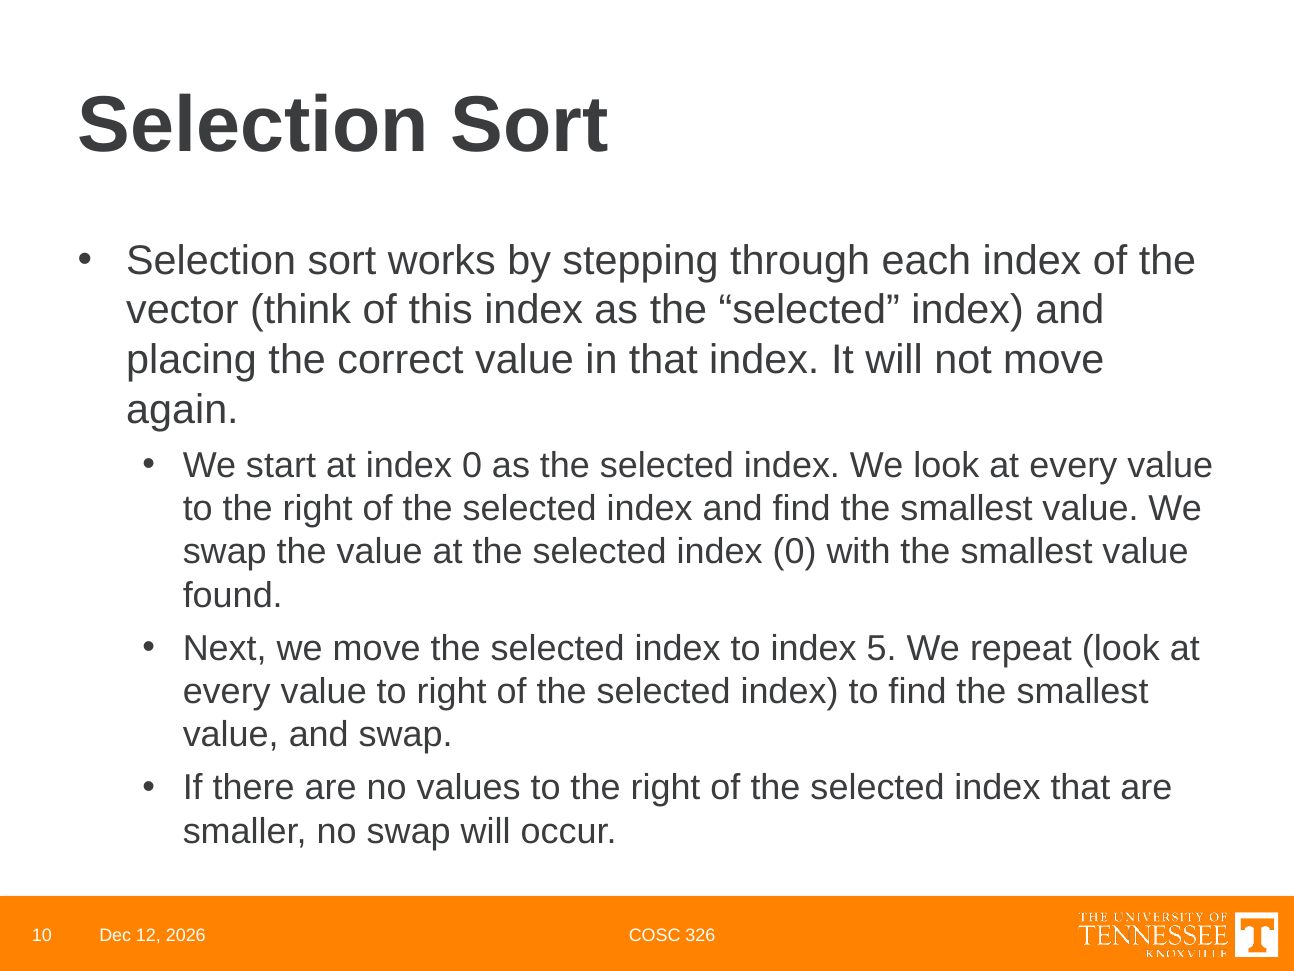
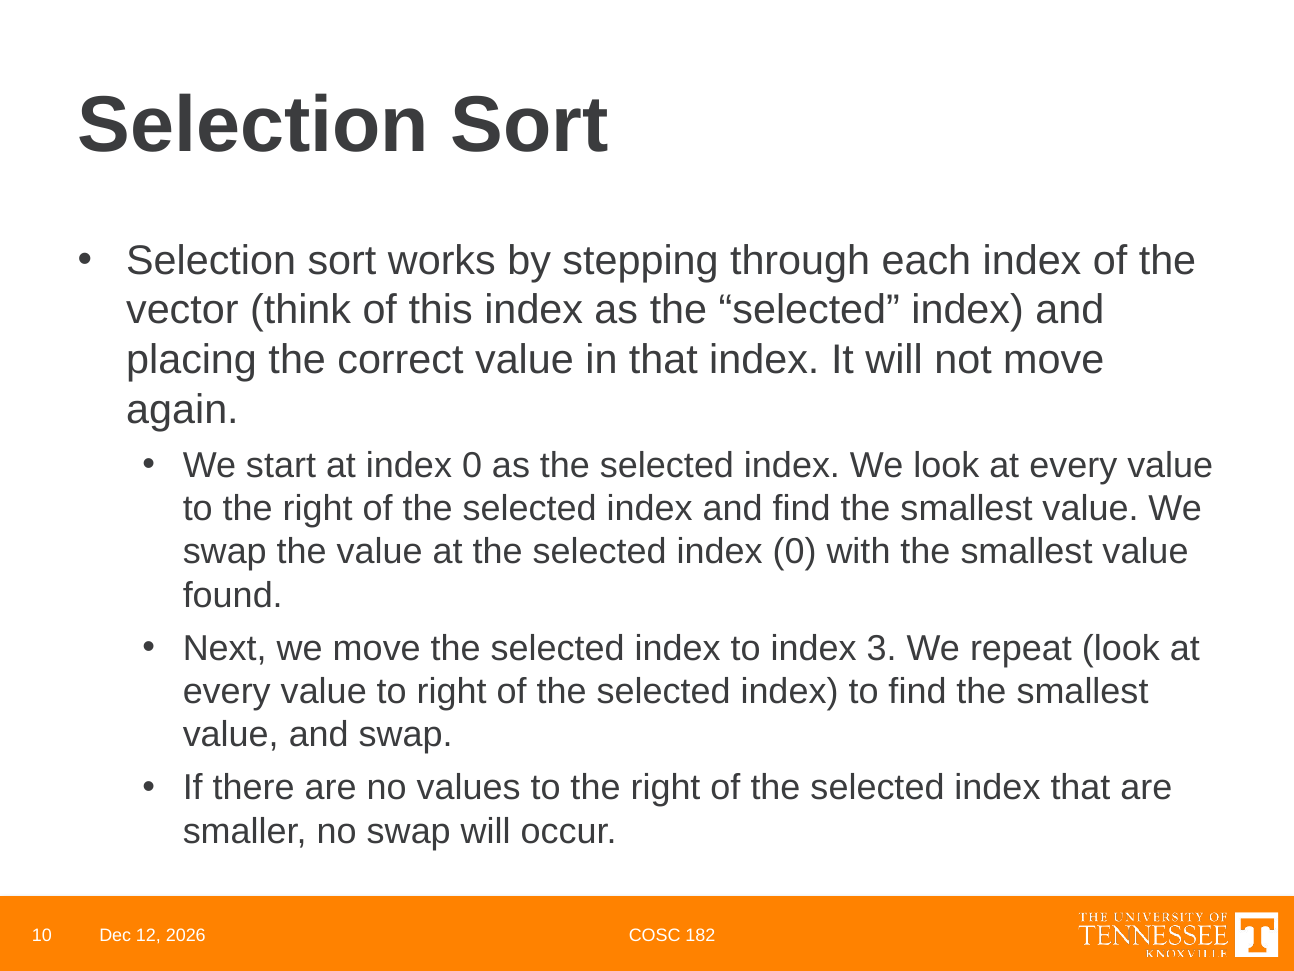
5: 5 -> 3
326: 326 -> 182
